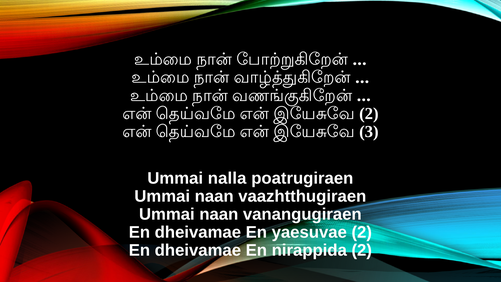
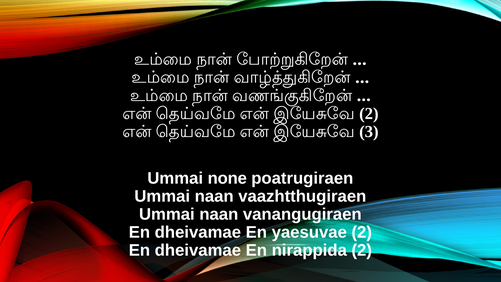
nalla: nalla -> none
